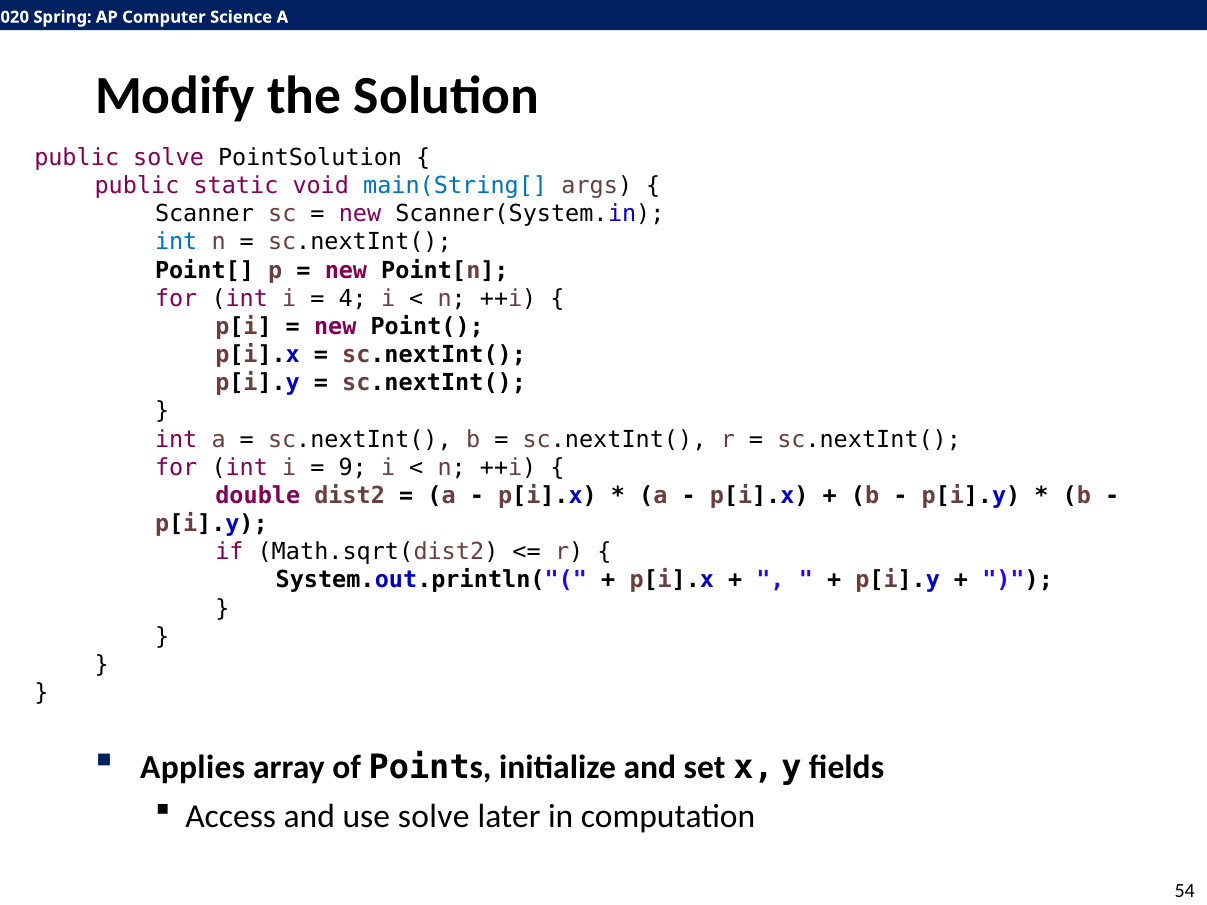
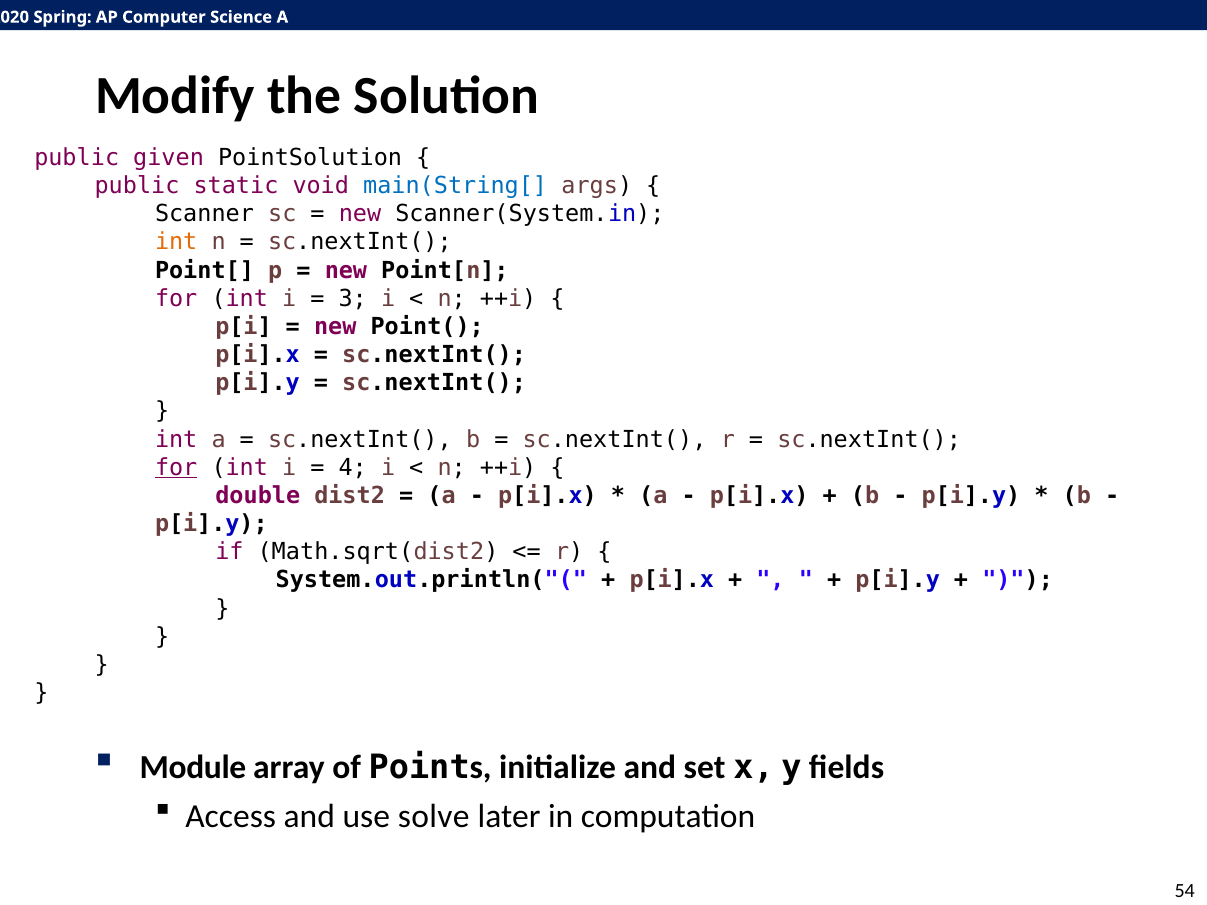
public solve: solve -> given
int at (176, 242) colour: blue -> orange
4: 4 -> 3
for at (176, 468) underline: none -> present
9: 9 -> 4
Applies: Applies -> Module
